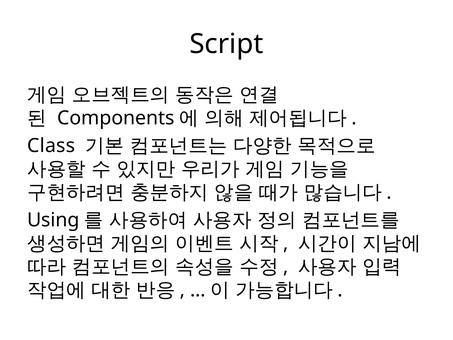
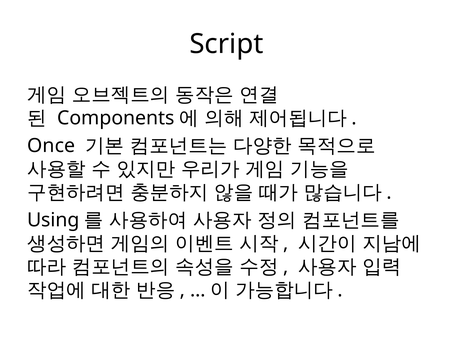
Class: Class -> Once
